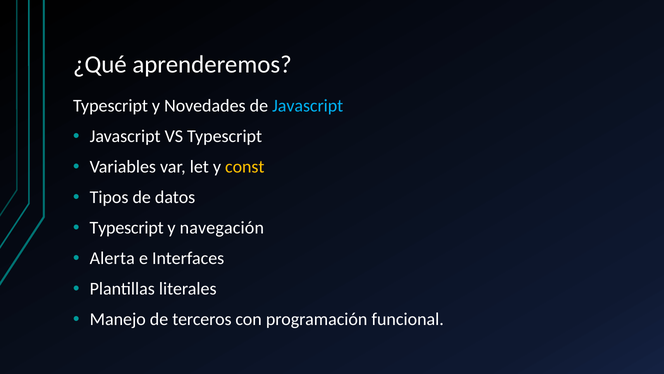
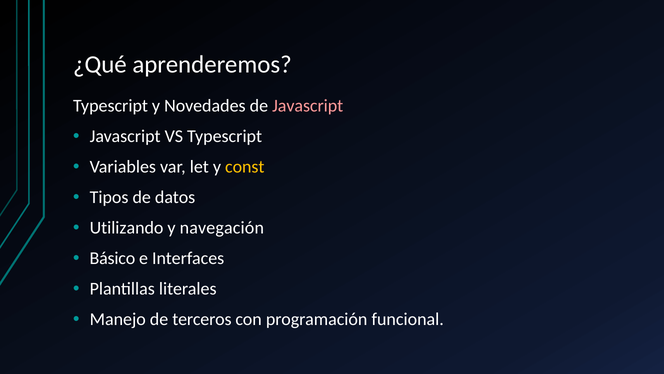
Javascript at (308, 106) colour: light blue -> pink
Typescript at (127, 228): Typescript -> Utilizando
Alerta: Alerta -> Básico
